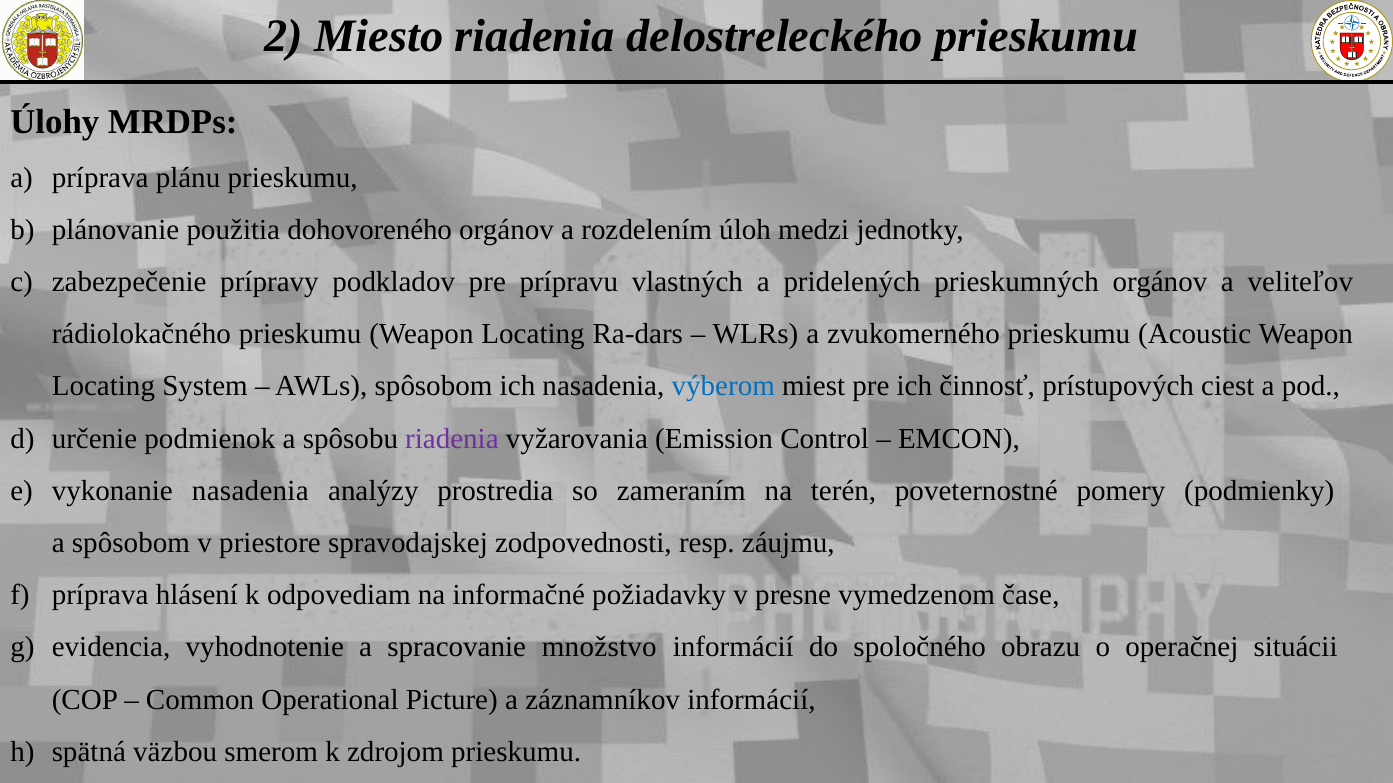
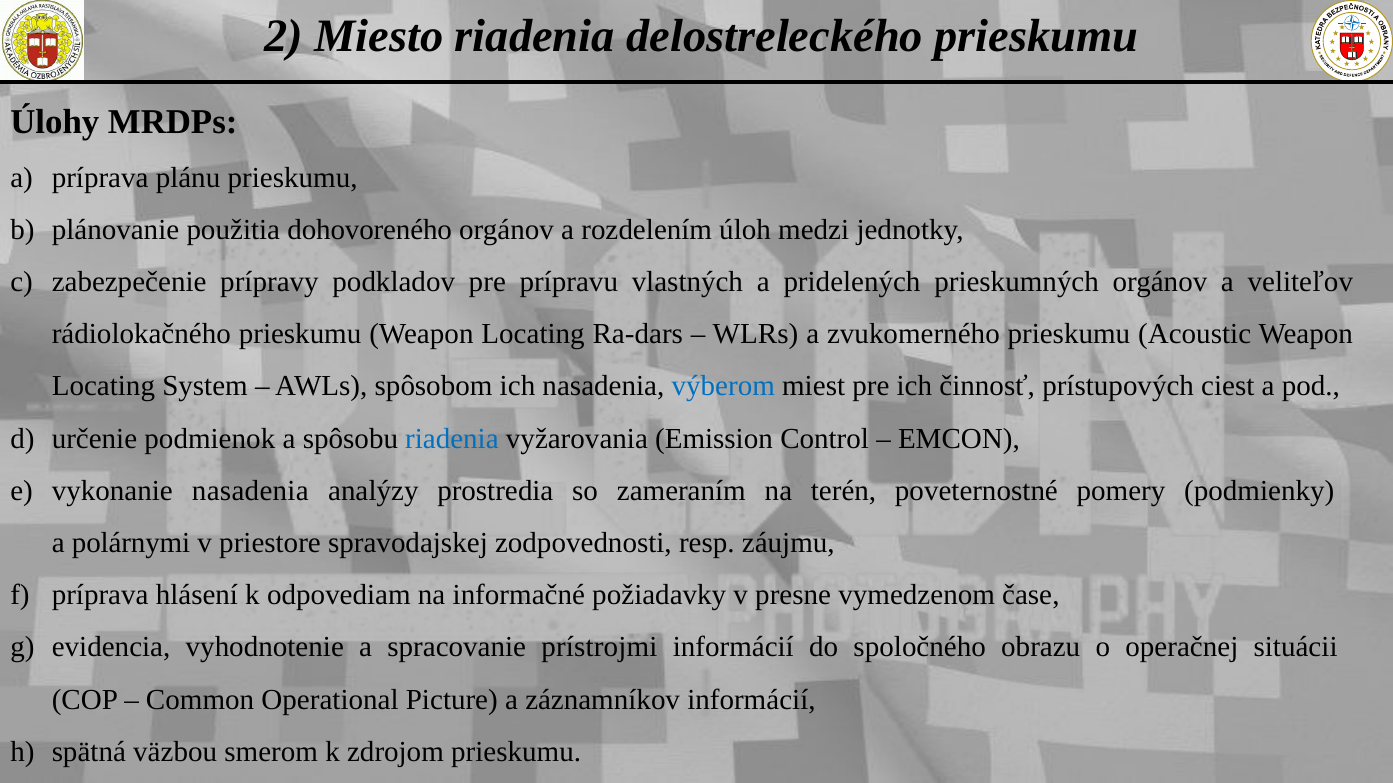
riadenia at (452, 439) colour: purple -> blue
a spôsobom: spôsobom -> polárnymi
množstvo: množstvo -> prístrojmi
